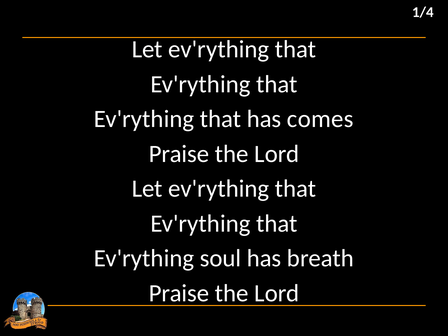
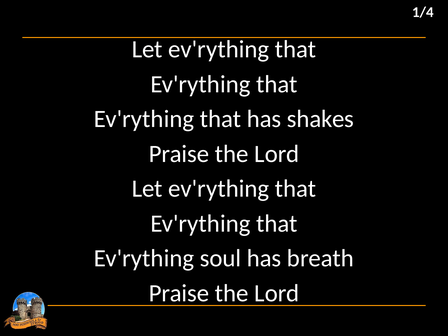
comes: comes -> shakes
